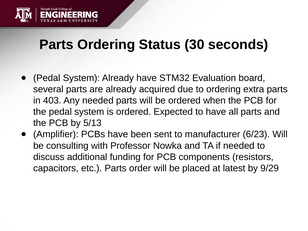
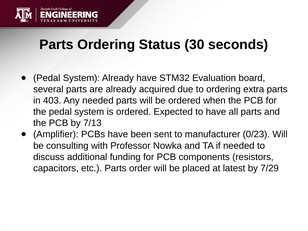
5/13: 5/13 -> 7/13
6/23: 6/23 -> 0/23
9/29: 9/29 -> 7/29
